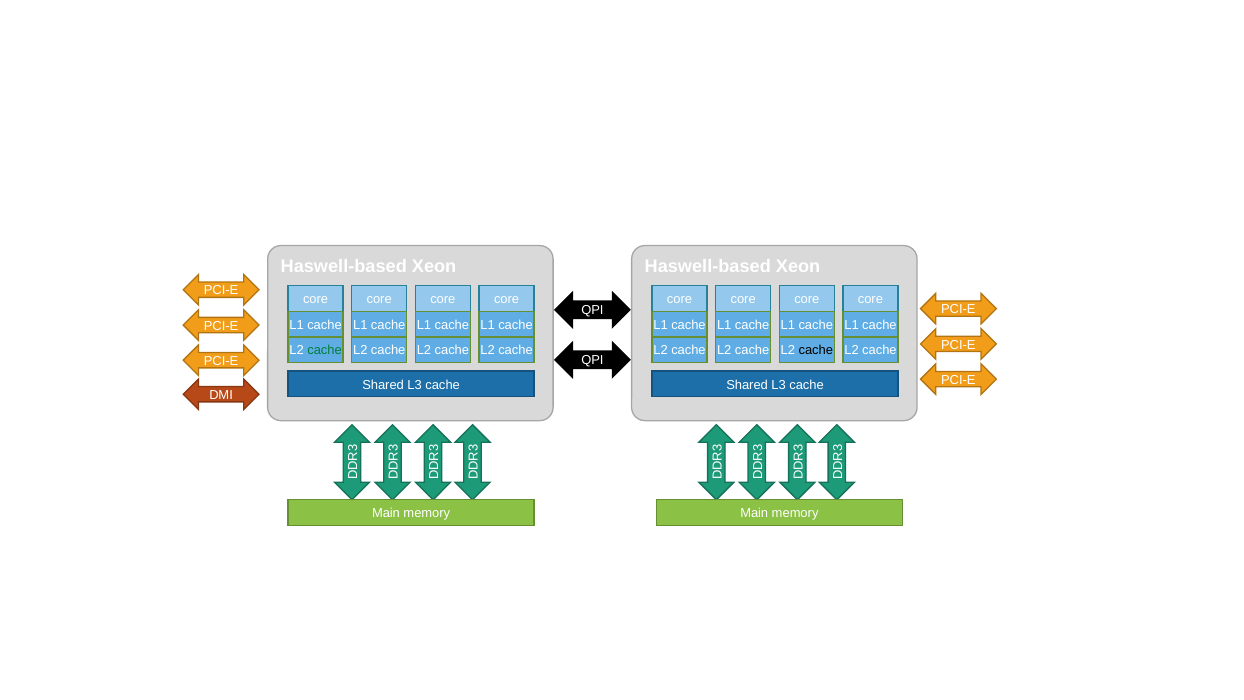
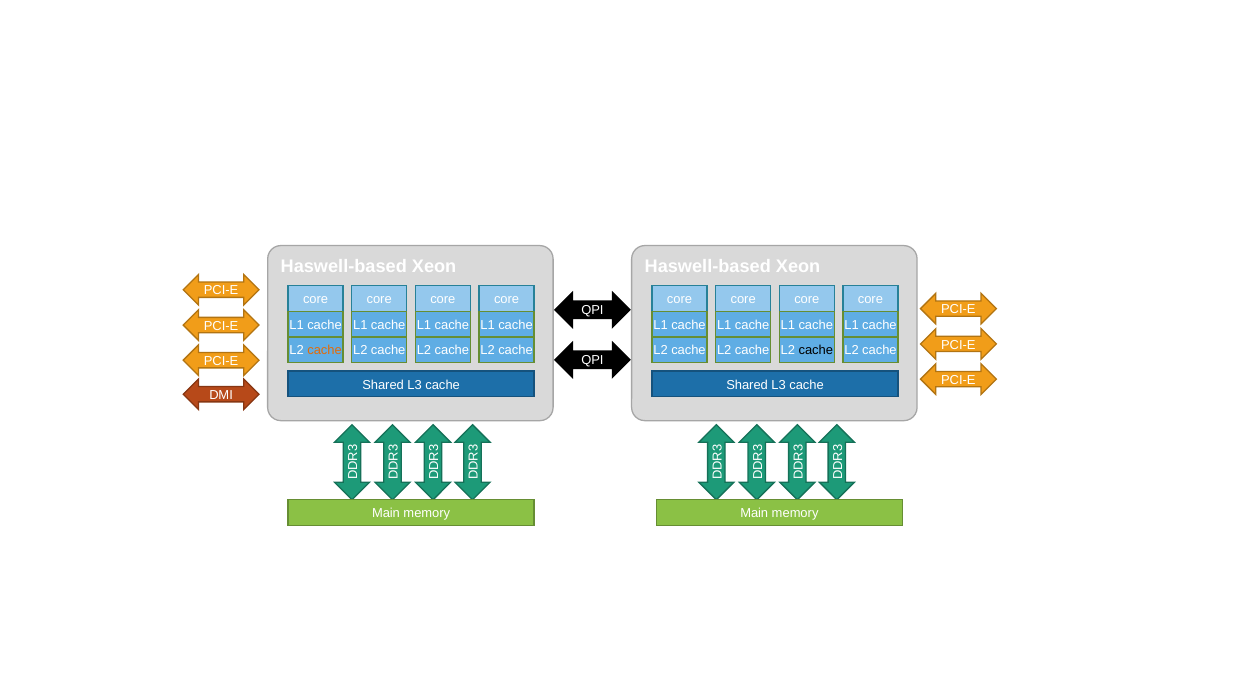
cache at (325, 351) colour: green -> orange
